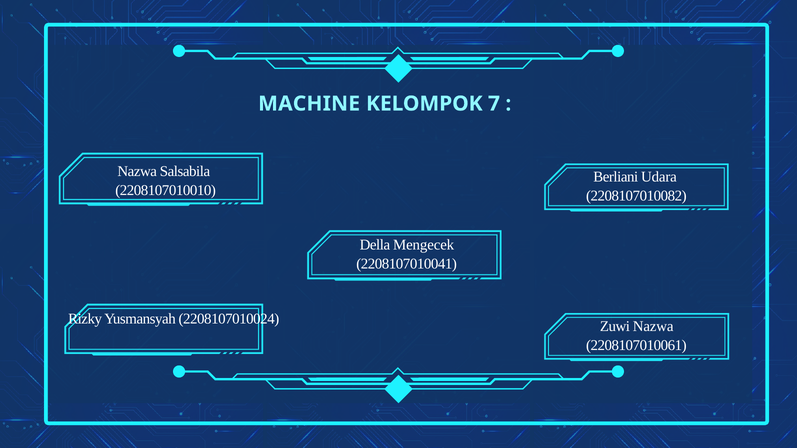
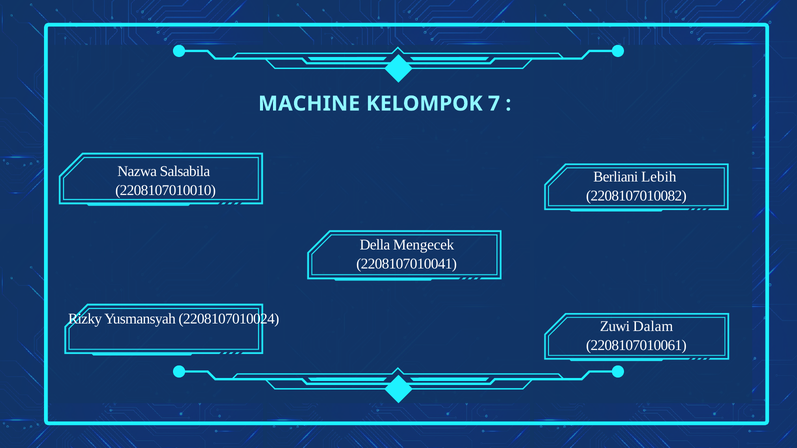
Udara: Udara -> Lebih
Zuwi Nazwa: Nazwa -> Dalam
